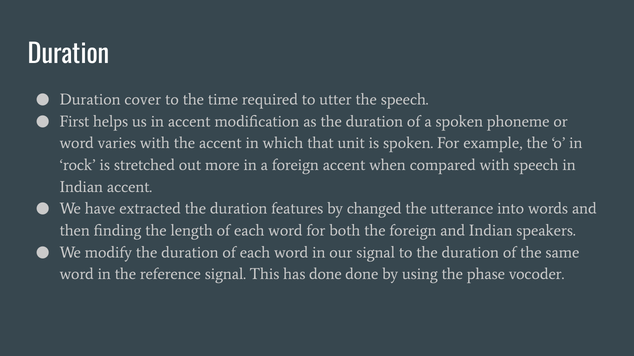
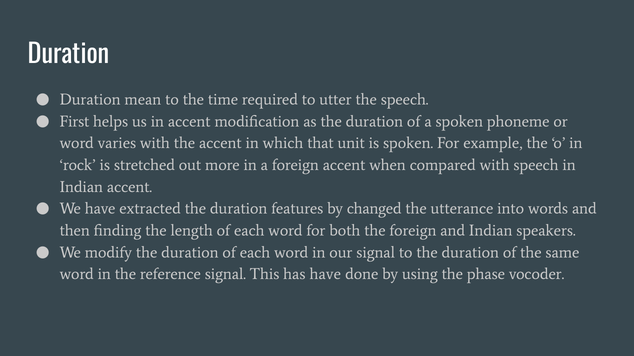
cover: cover -> mean
has done: done -> have
